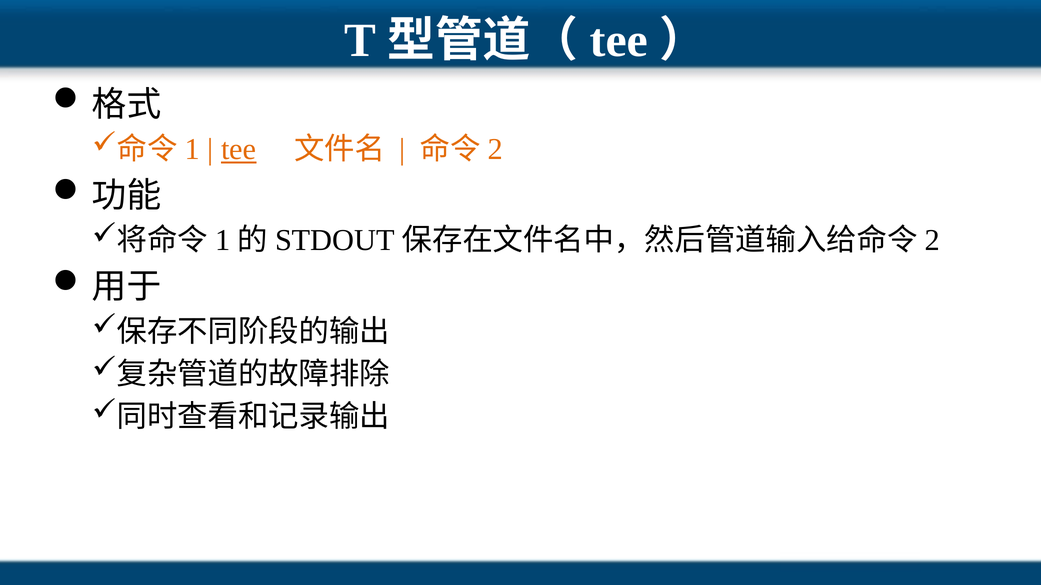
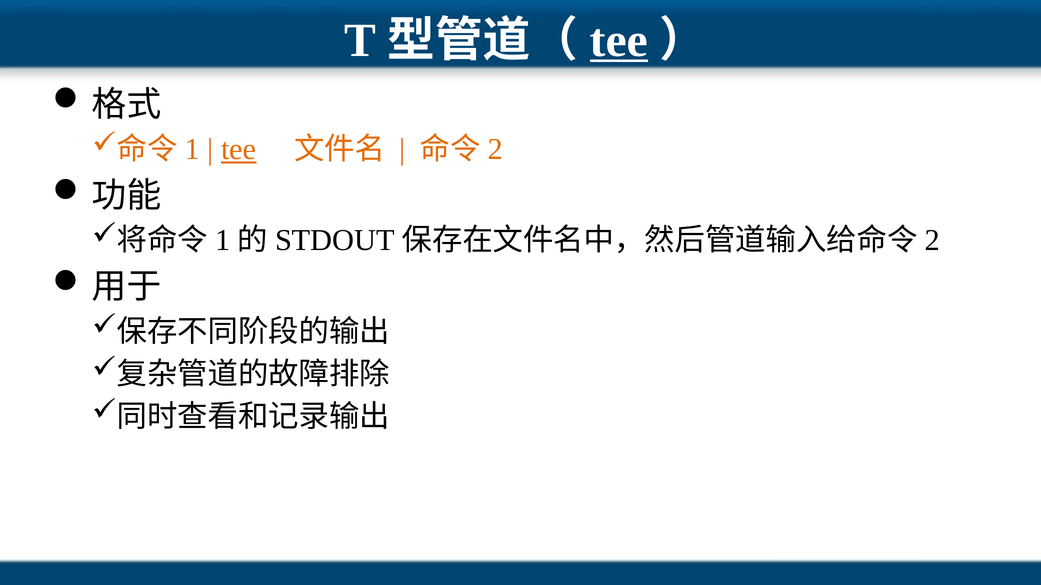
tee at (619, 40) underline: none -> present
